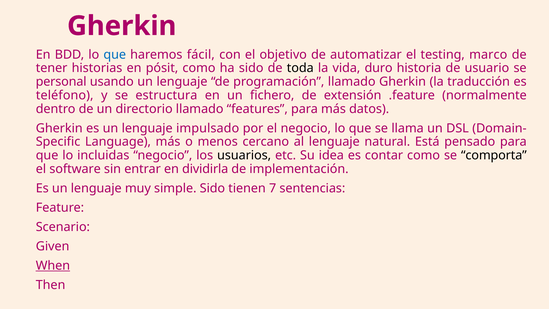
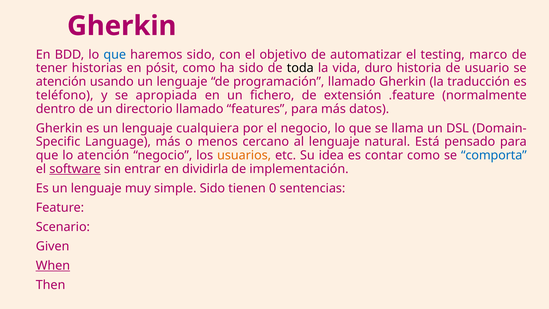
haremos fácil: fácil -> sido
personal at (61, 82): personal -> atención
estructura: estructura -> apropiada
impulsado: impulsado -> cualquiera
lo incluidas: incluidas -> atención
usuarios colour: black -> orange
comporta colour: black -> blue
software underline: none -> present
7: 7 -> 0
